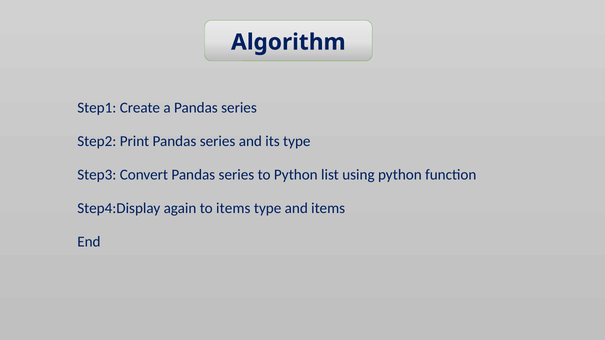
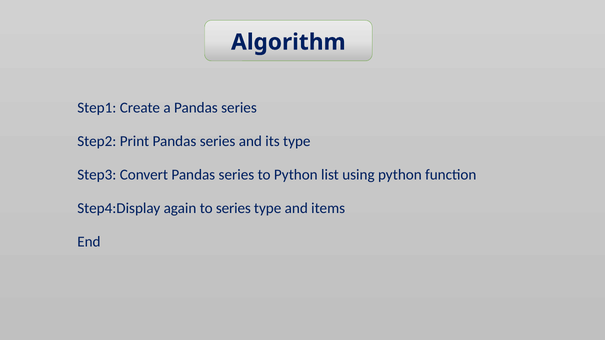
to items: items -> series
